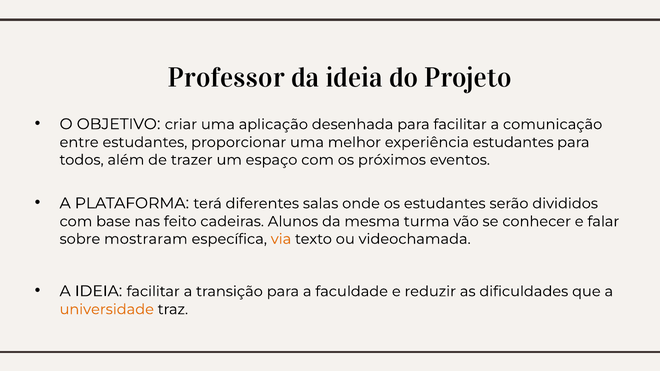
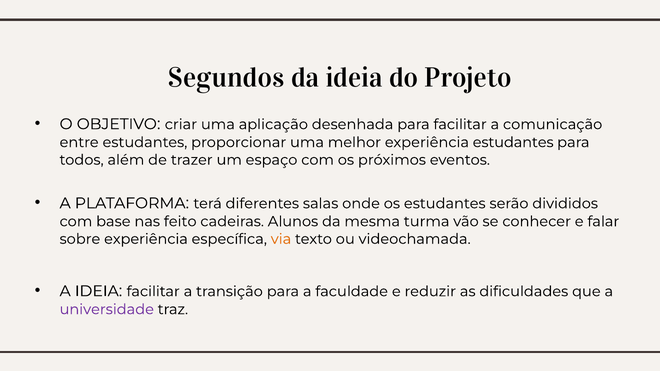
Professor: Professor -> Segundos
sobre mostraram: mostraram -> experiência
universidade colour: orange -> purple
